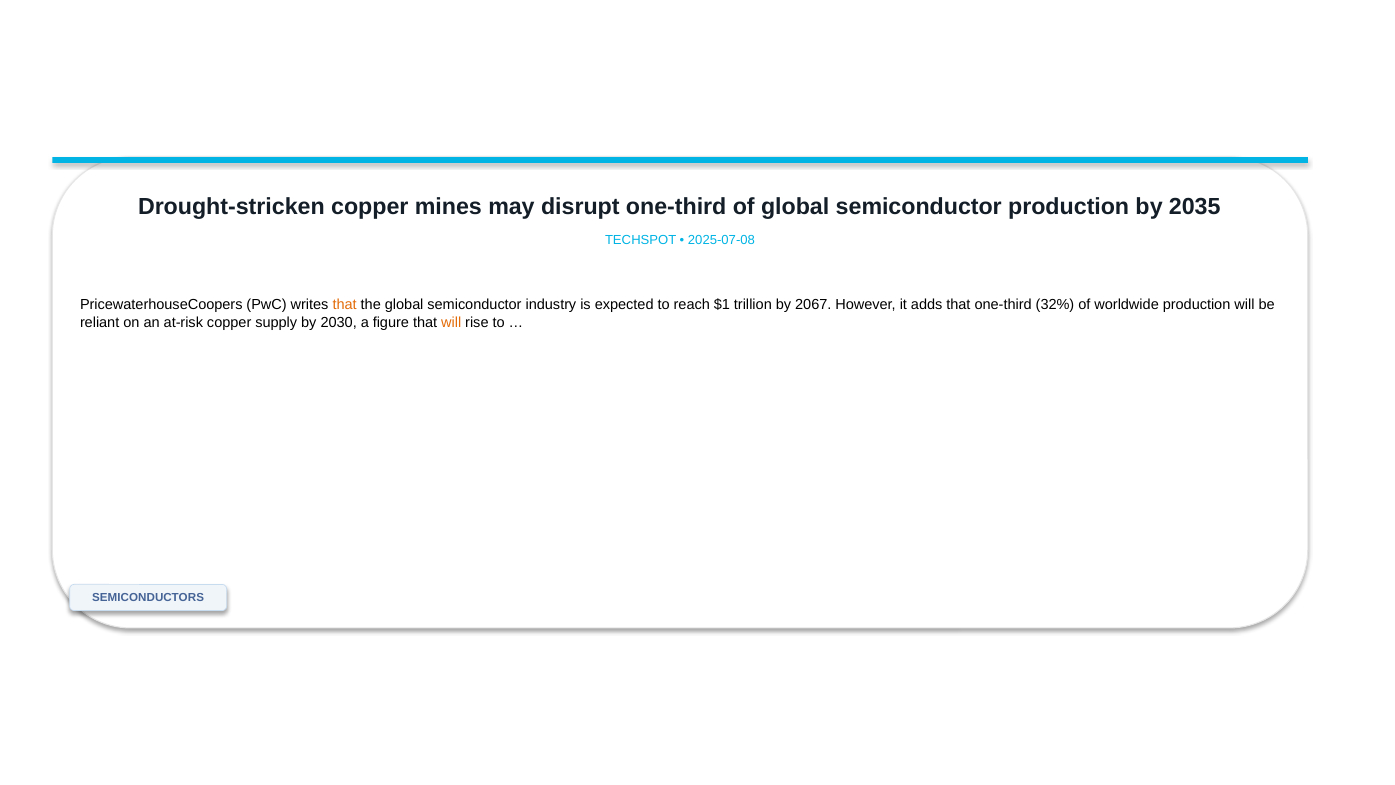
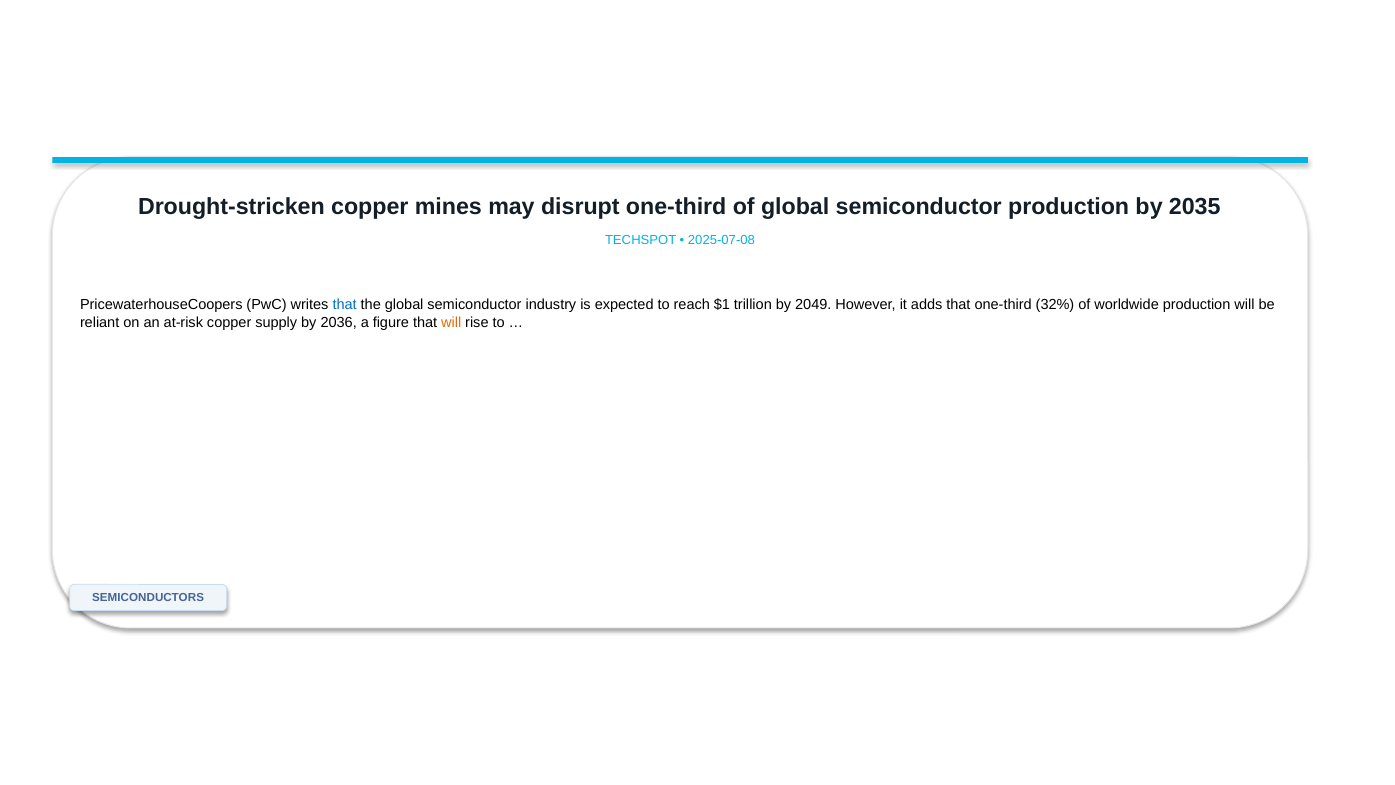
that at (345, 305) colour: orange -> blue
2067: 2067 -> 2049
2030: 2030 -> 2036
